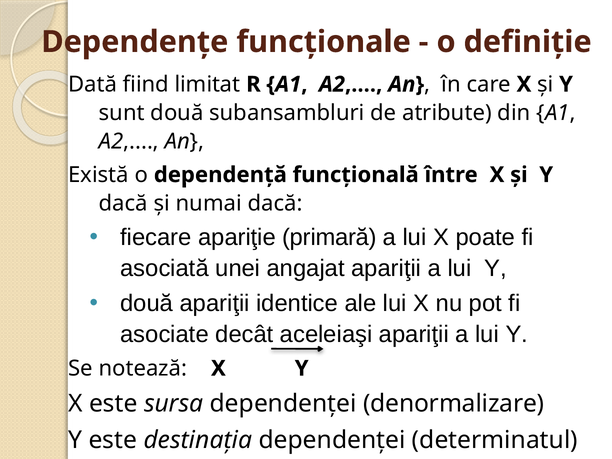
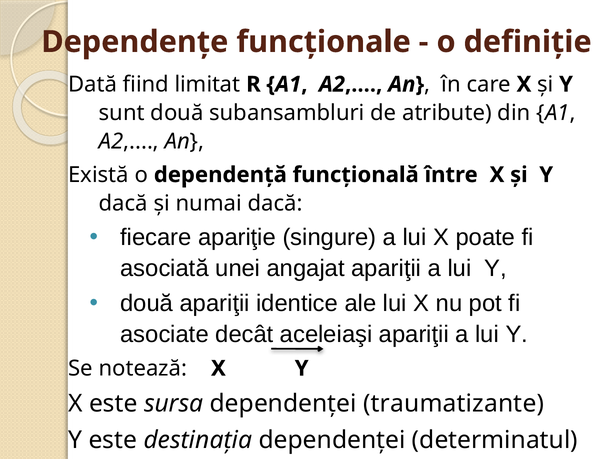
primară: primară -> singure
denormalizare: denormalizare -> traumatizante
